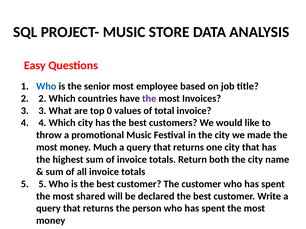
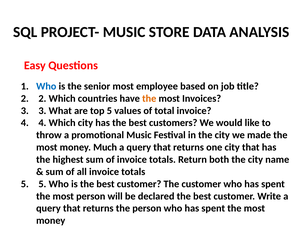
the at (149, 99) colour: purple -> orange
top 0: 0 -> 5
most shared: shared -> person
